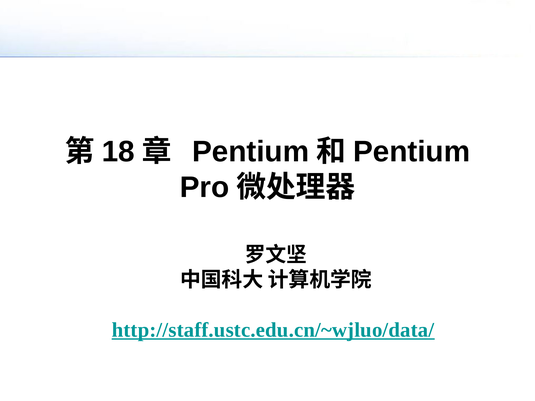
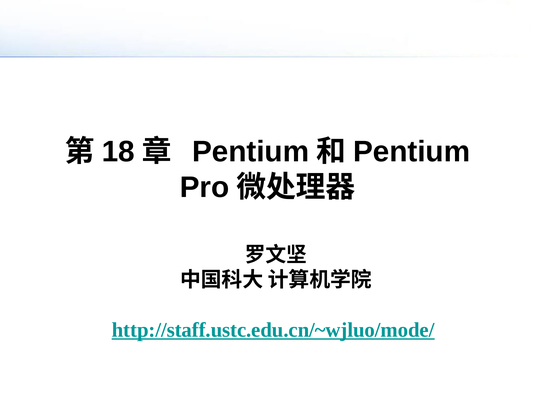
http://staff.ustc.edu.cn/~wjluo/data/: http://staff.ustc.edu.cn/~wjluo/data/ -> http://staff.ustc.edu.cn/~wjluo/mode/
